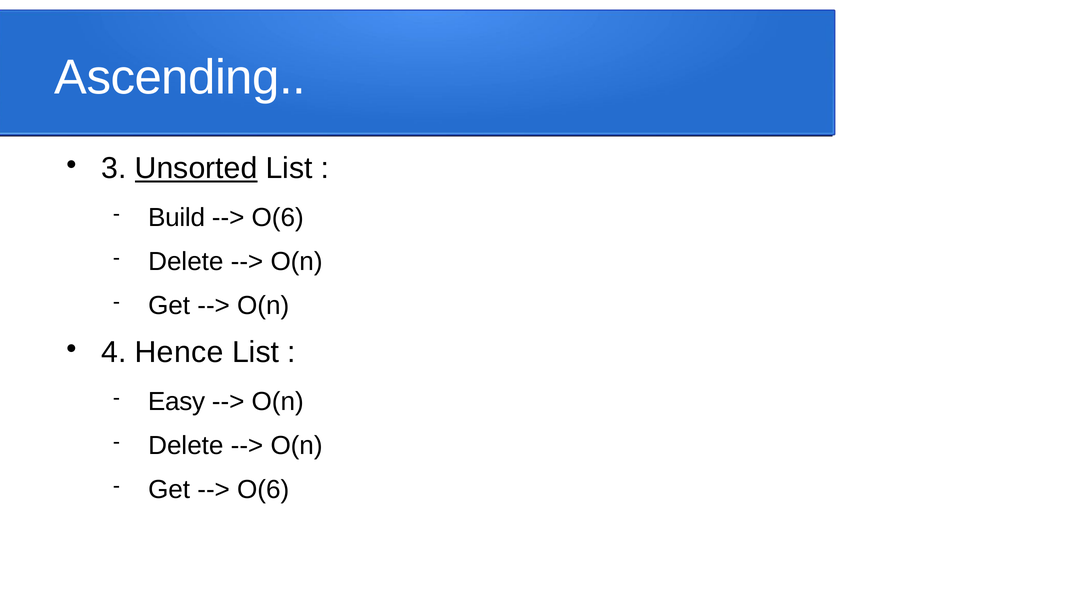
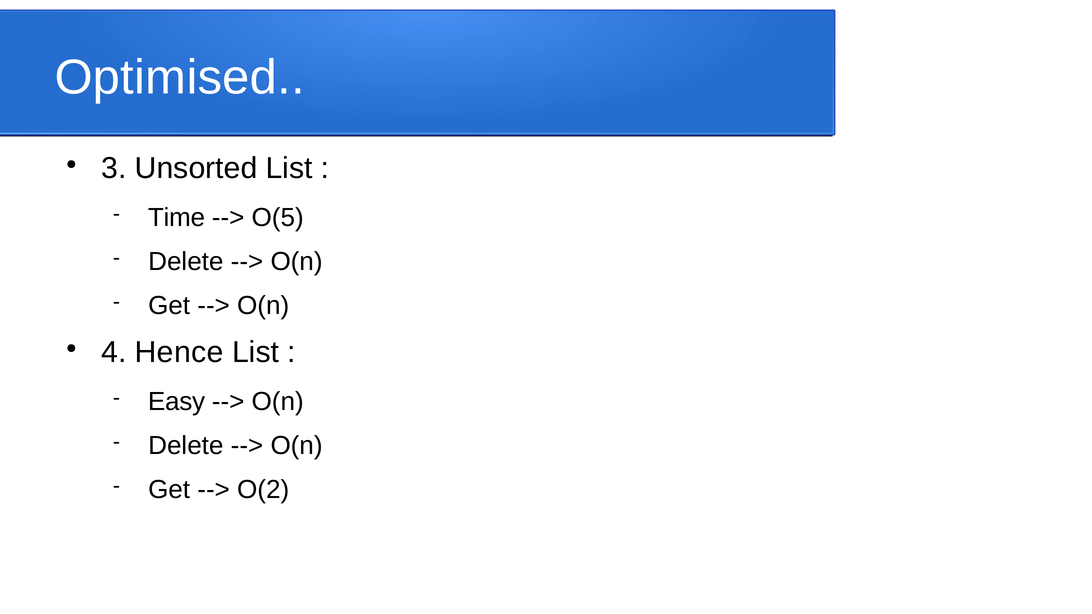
Ascending: Ascending -> Optimised
Unsorted underline: present -> none
Build: Build -> Time
O(6 at (278, 218): O(6 -> O(5
O(6 at (263, 490): O(6 -> O(2
